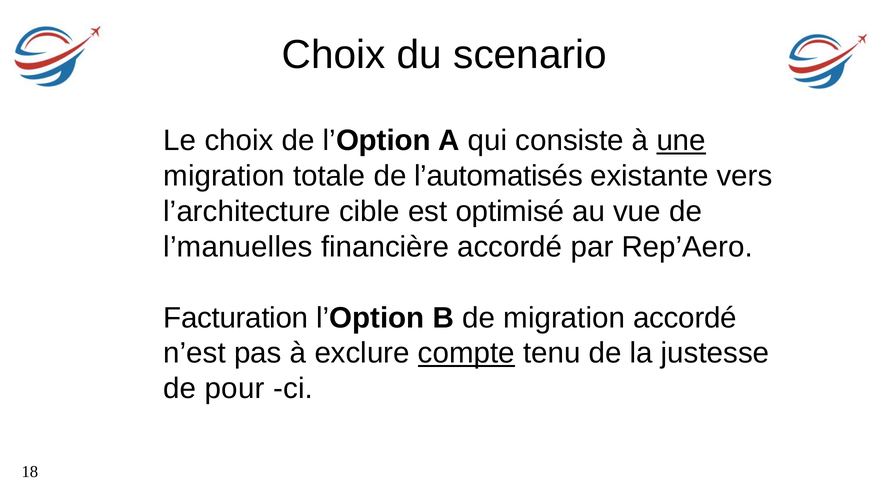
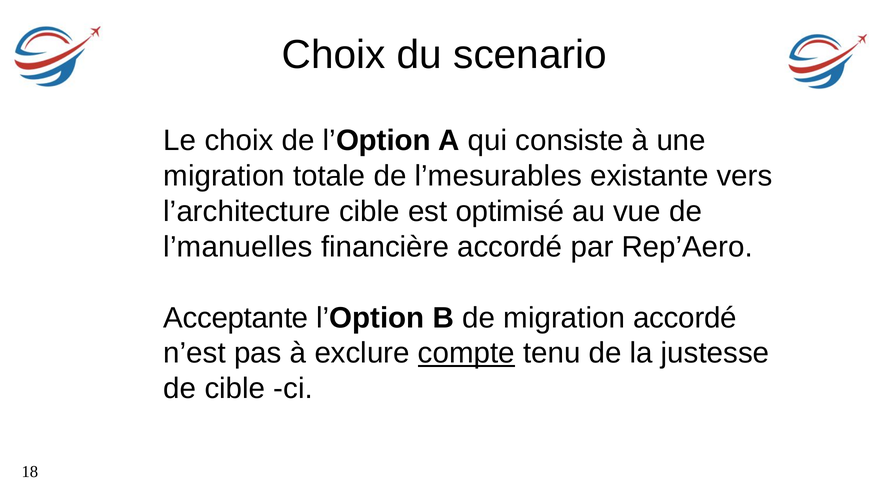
une underline: present -> none
l’automatisés: l’automatisés -> l’mesurables
Facturation: Facturation -> Acceptante
de pour: pour -> cible
